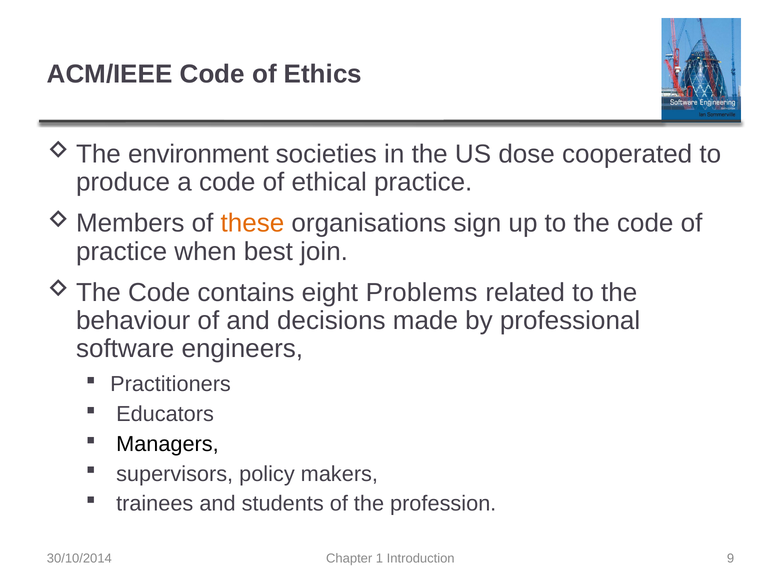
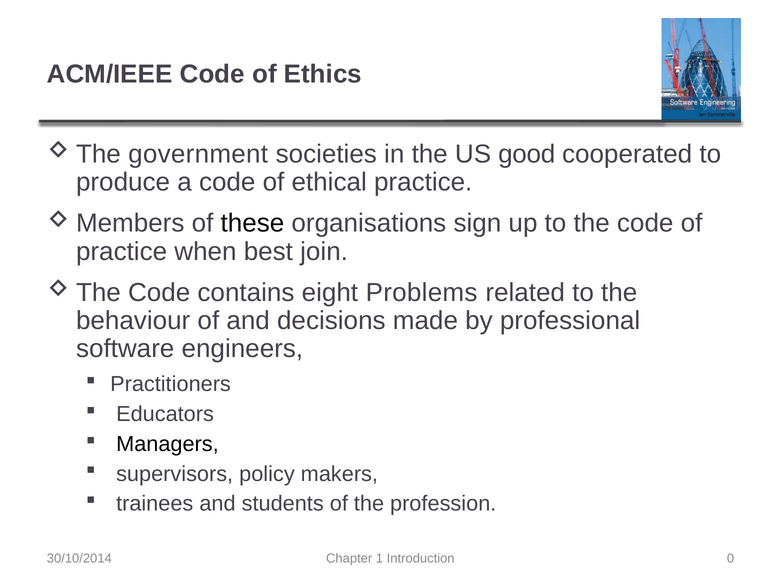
environment: environment -> government
dose: dose -> good
these colour: orange -> black
9: 9 -> 0
